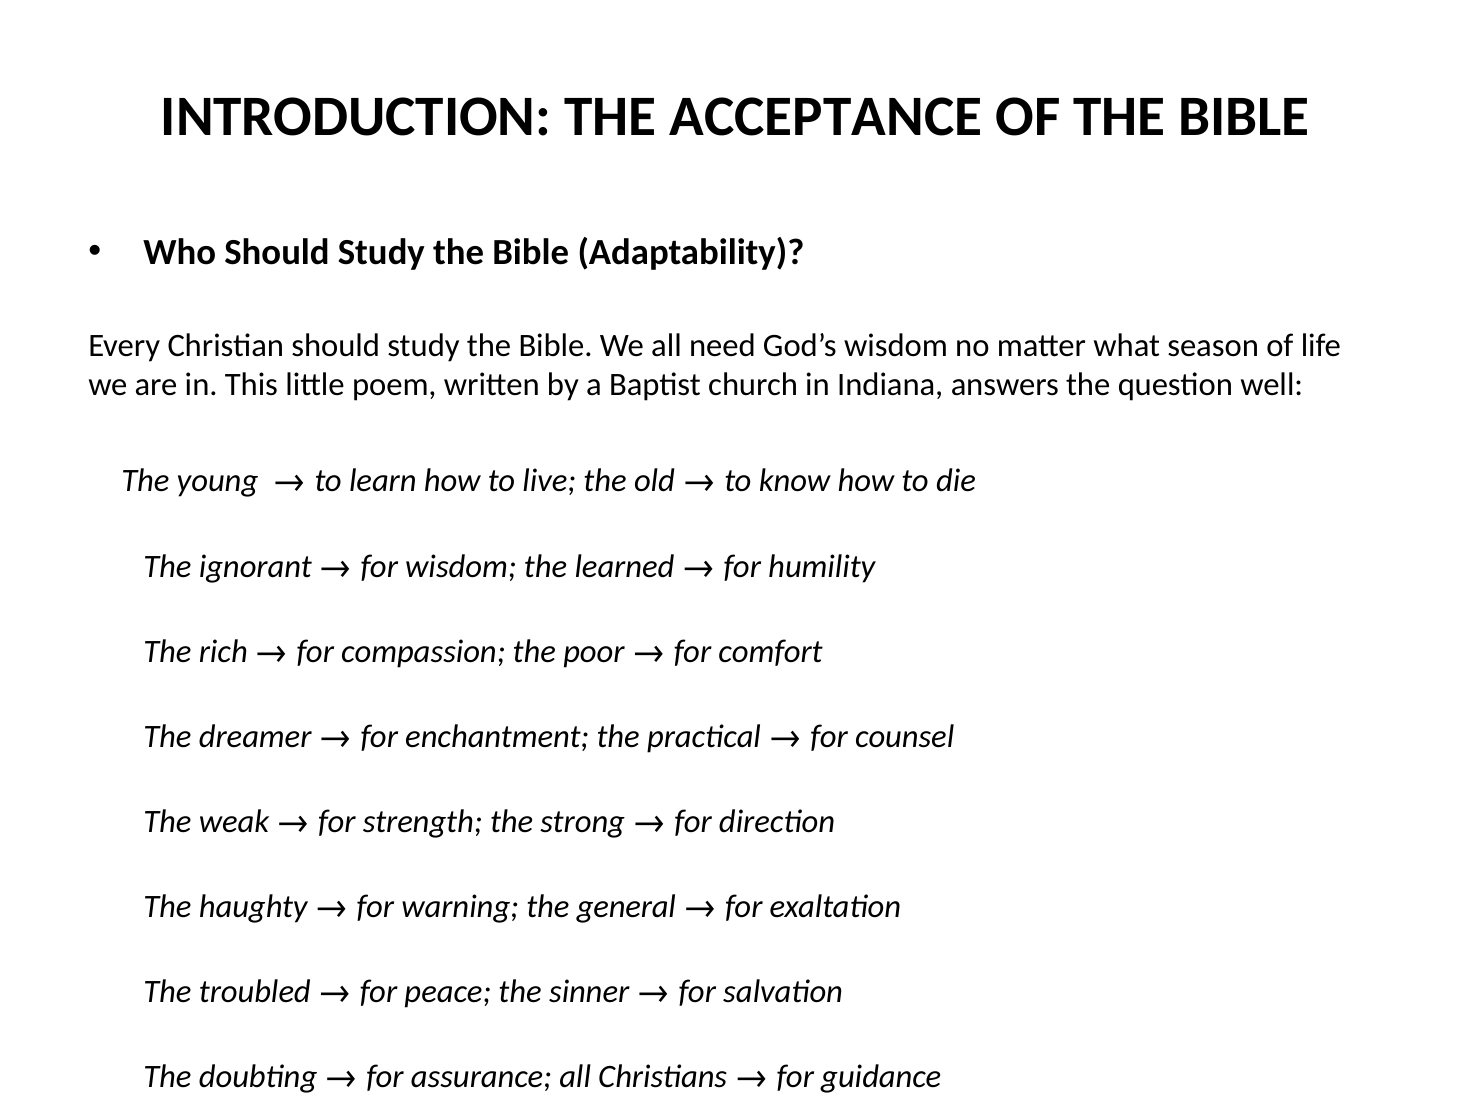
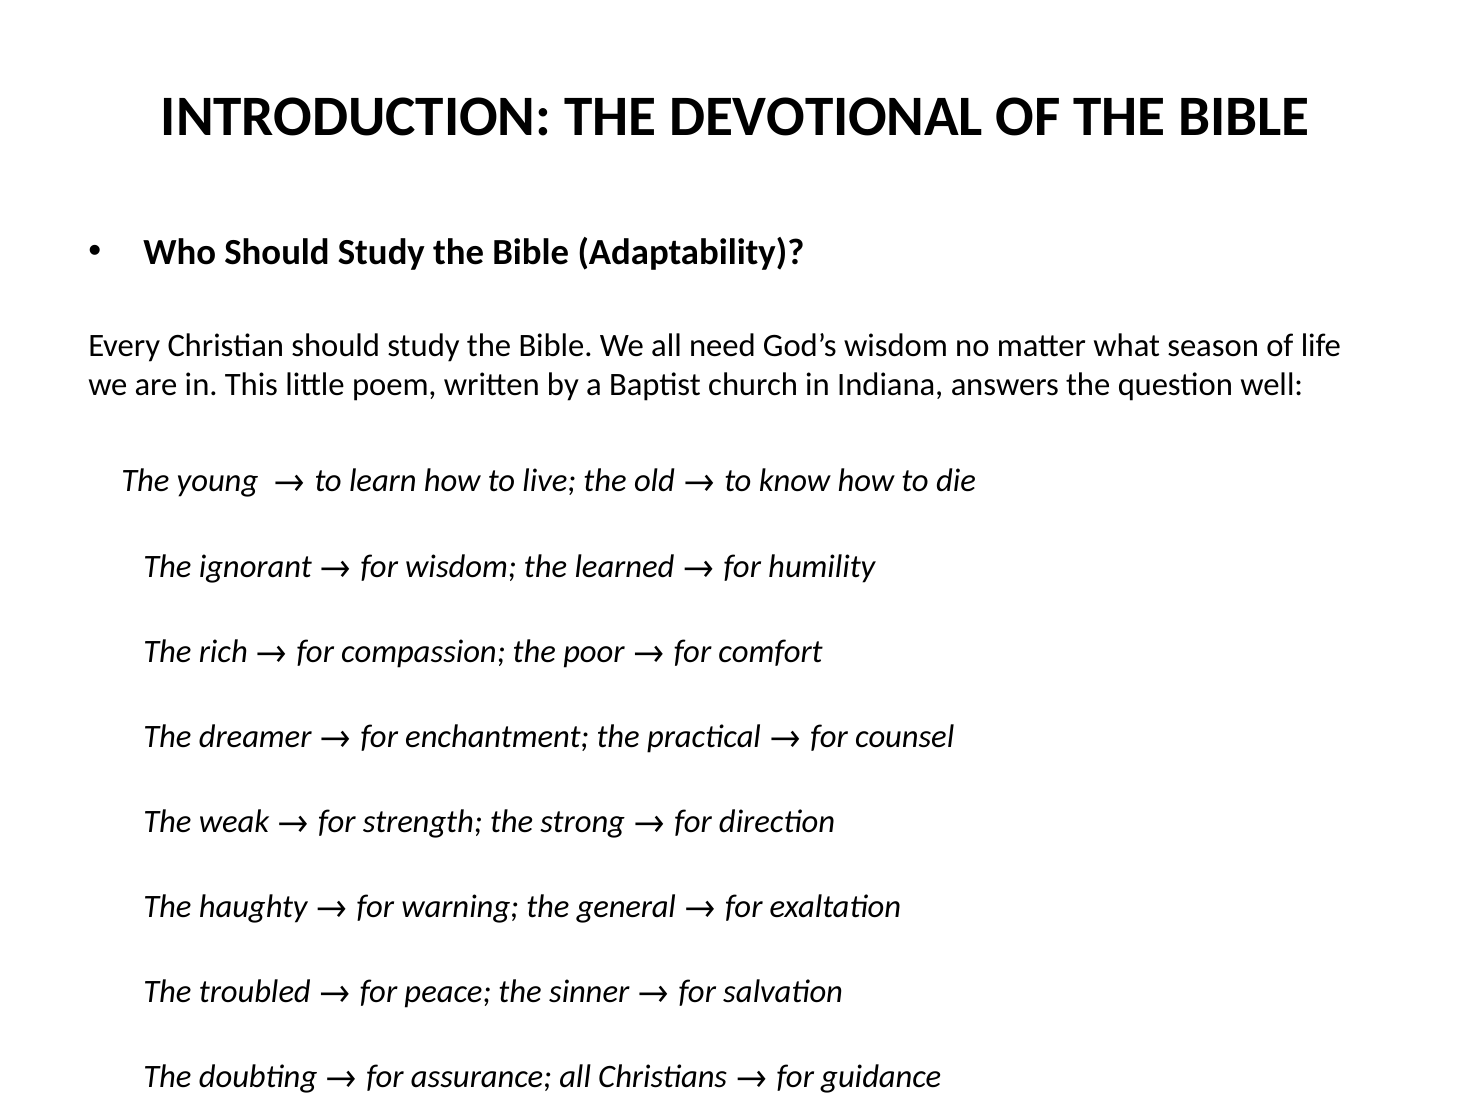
ACCEPTANCE: ACCEPTANCE -> DEVOTIONAL
